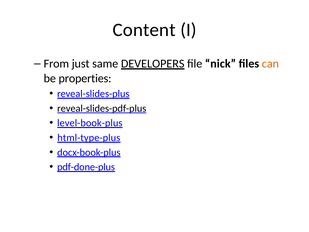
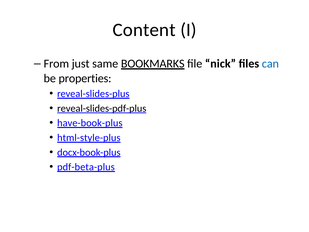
DEVELOPERS: DEVELOPERS -> BOOKMARKS
can colour: orange -> blue
level-book-plus: level-book-plus -> have-book-plus
html-type-plus: html-type-plus -> html-style-plus
pdf-done-plus: pdf-done-plus -> pdf-beta-plus
